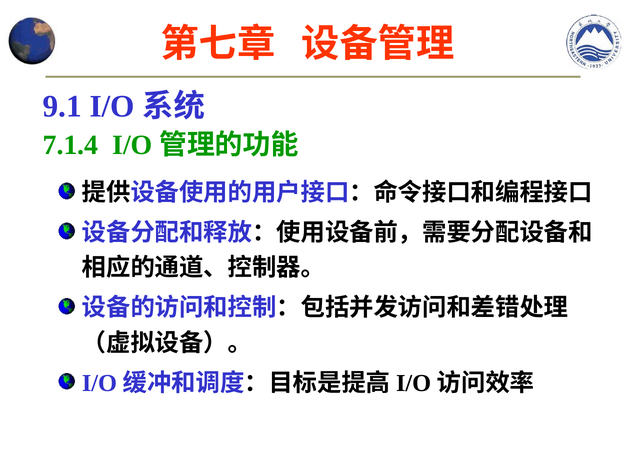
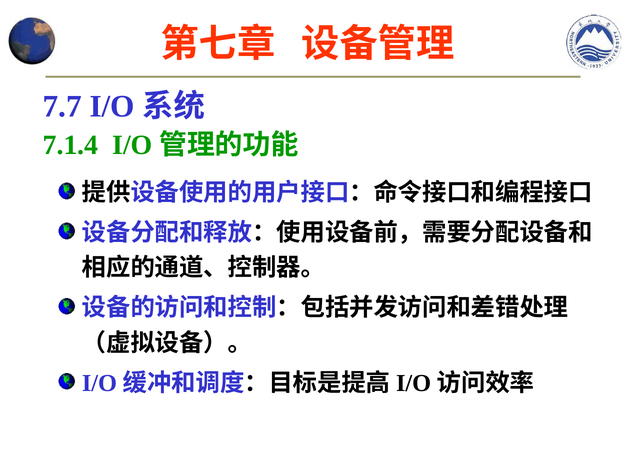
9.1: 9.1 -> 7.7
